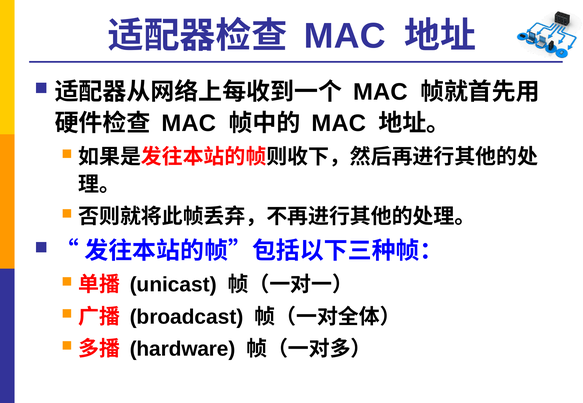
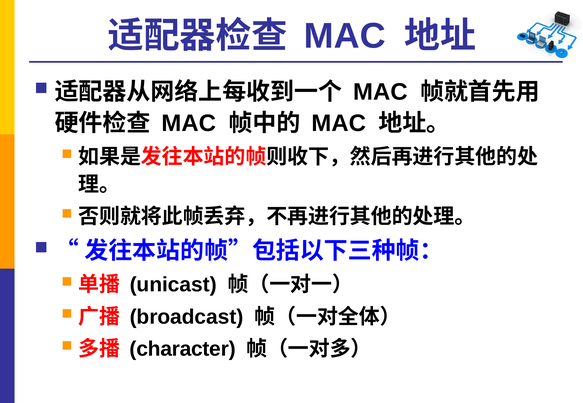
hardware: hardware -> character
